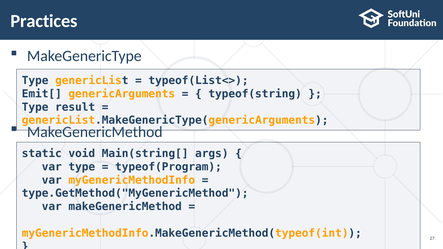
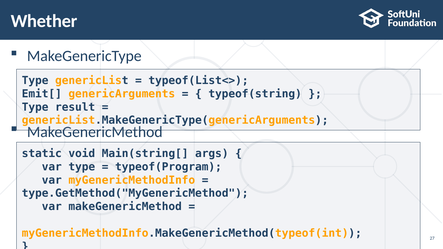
Practices: Practices -> Whether
